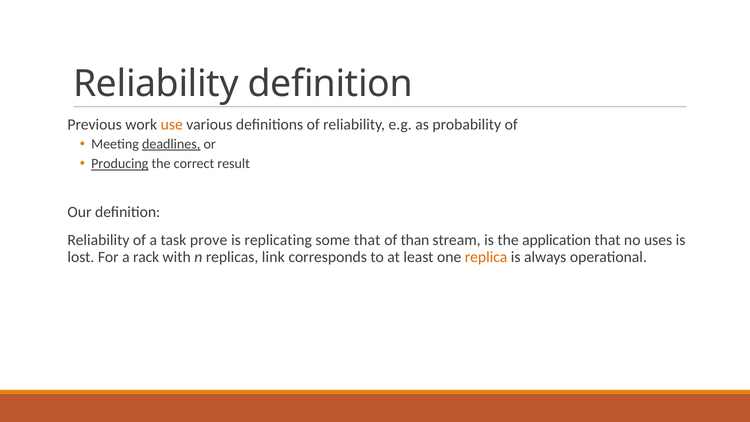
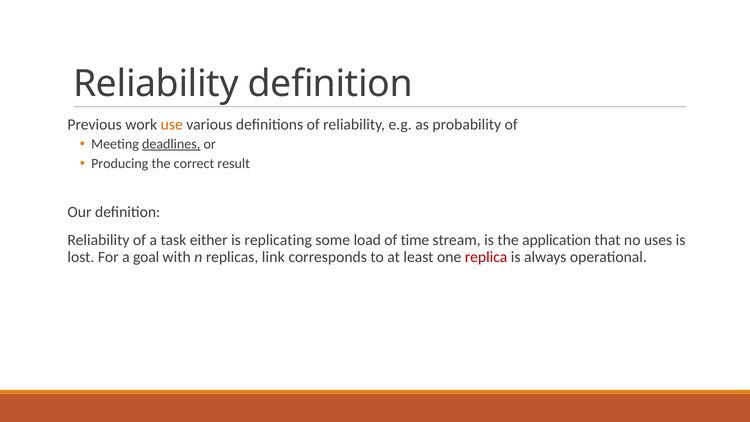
Producing underline: present -> none
prove: prove -> either
some that: that -> load
than: than -> time
rack: rack -> goal
replica colour: orange -> red
